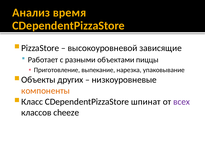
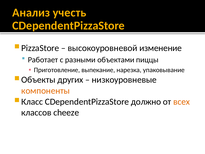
время: время -> учесть
зависящие: зависящие -> изменение
шпинат: шпинат -> должно
всех colour: purple -> orange
